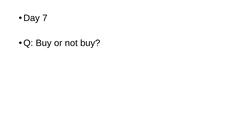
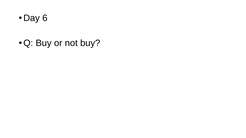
7: 7 -> 6
